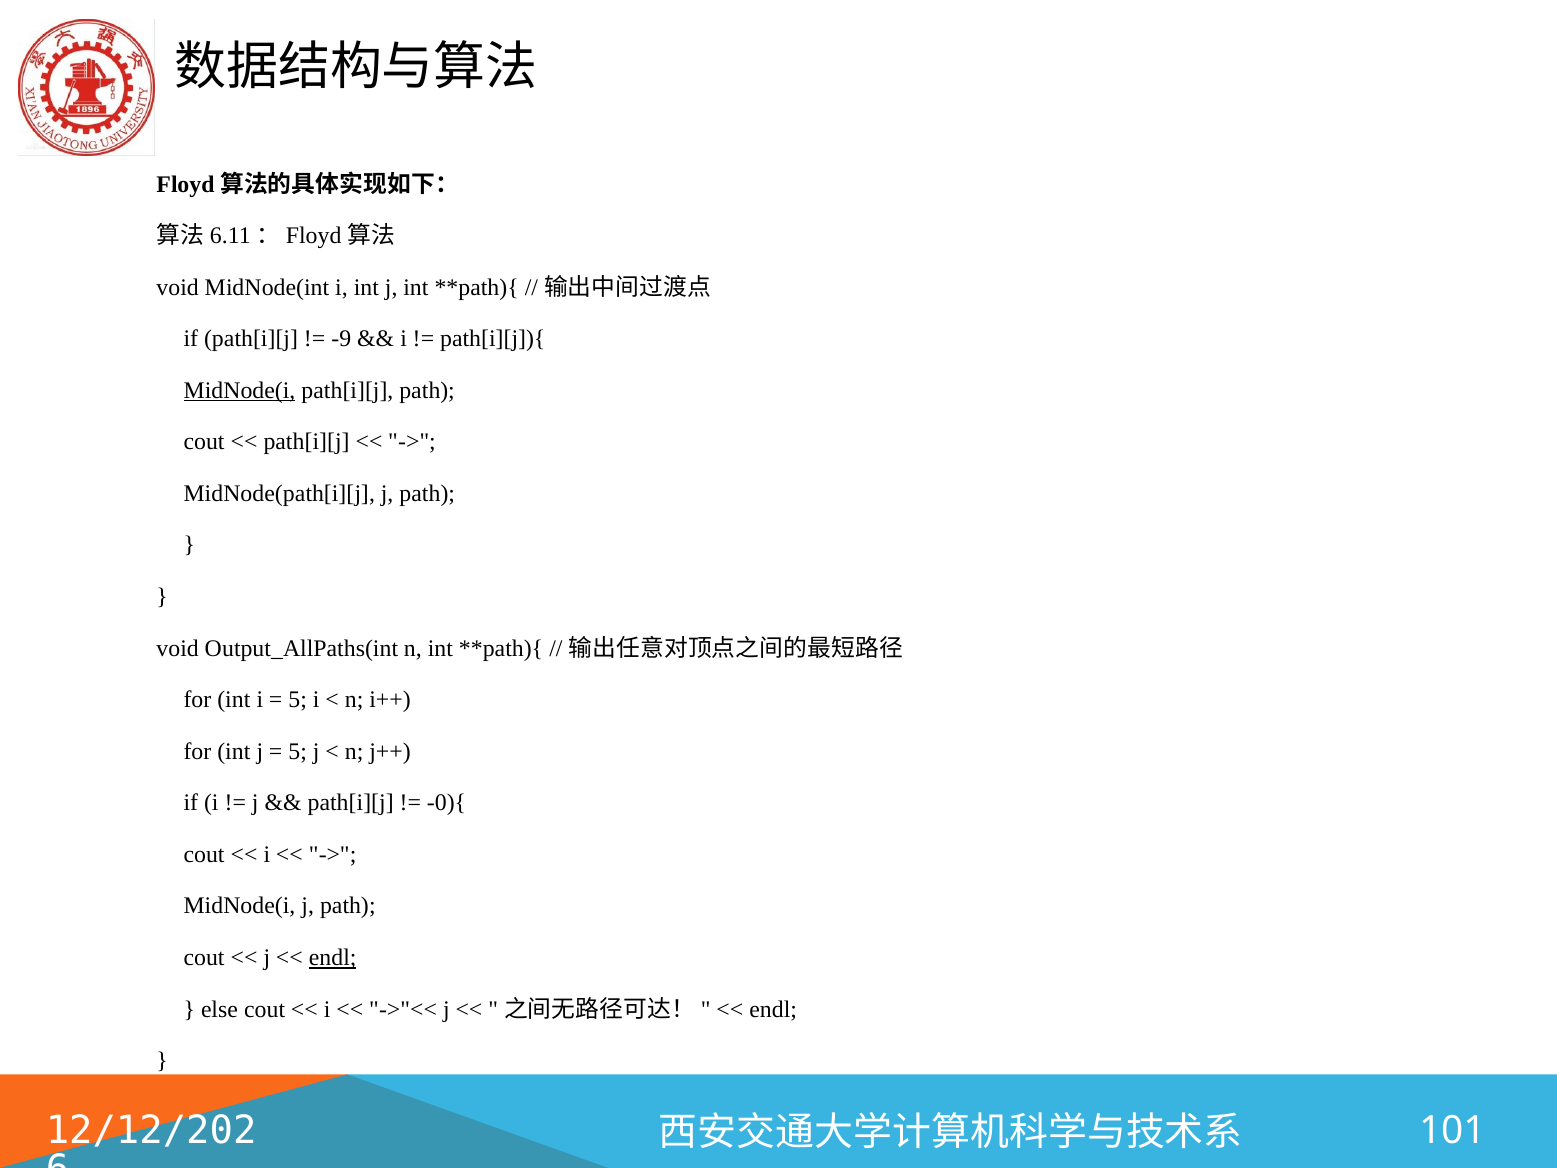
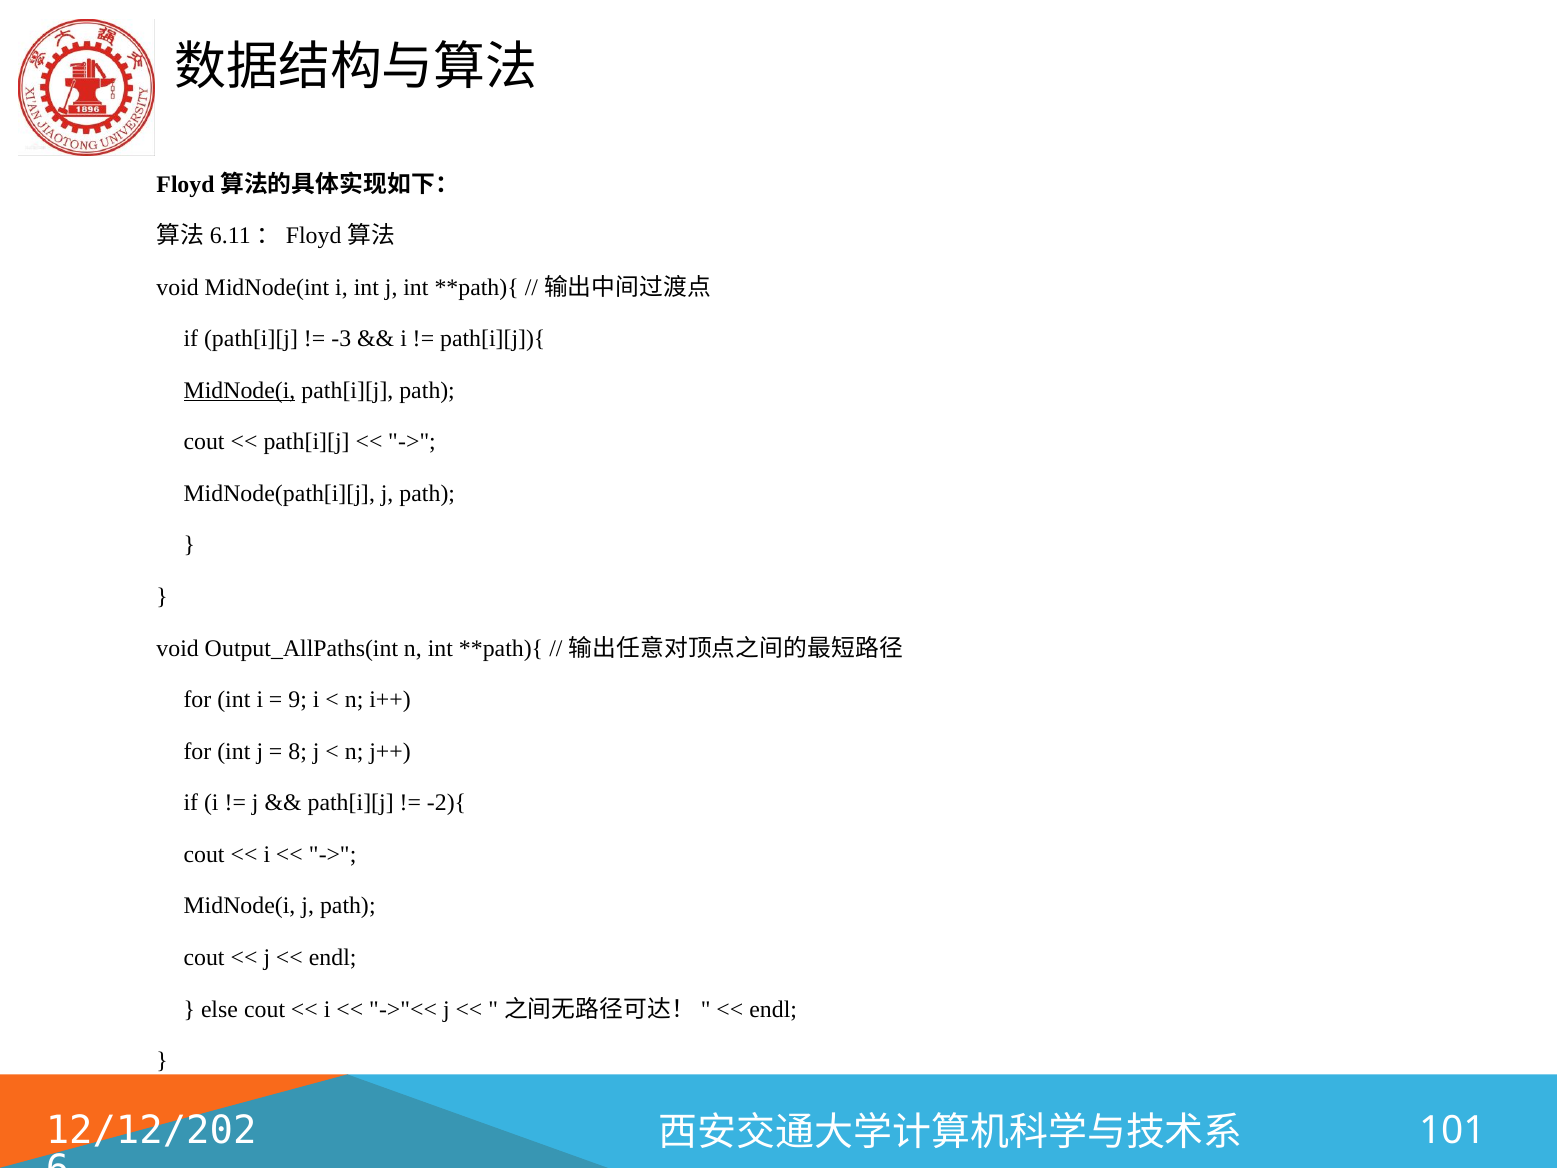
-9: -9 -> -3
5 at (298, 700): 5 -> 9
5 at (298, 751): 5 -> 8
-0){: -0){ -> -2){
endl at (333, 957) underline: present -> none
